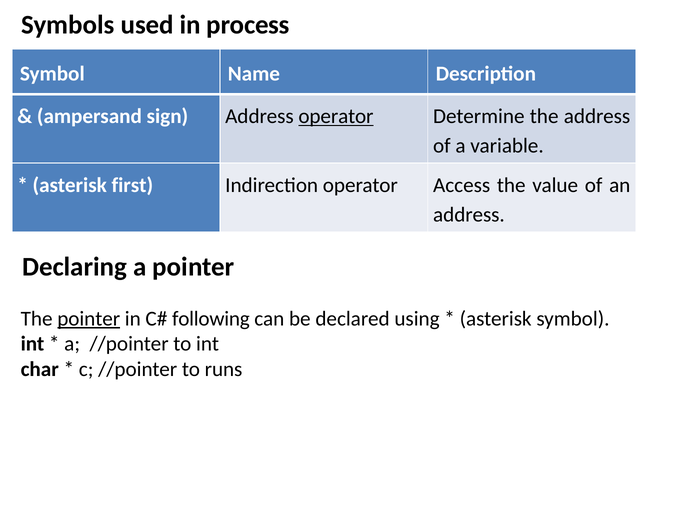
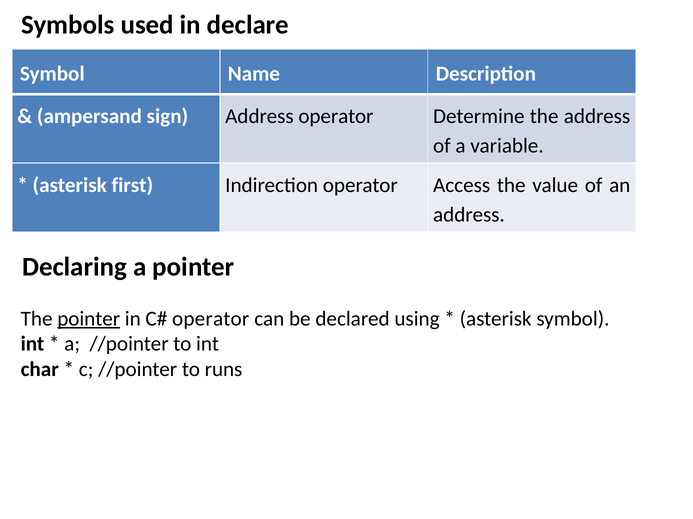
process: process -> declare
operator at (336, 116) underline: present -> none
following at (211, 319): following -> operator
